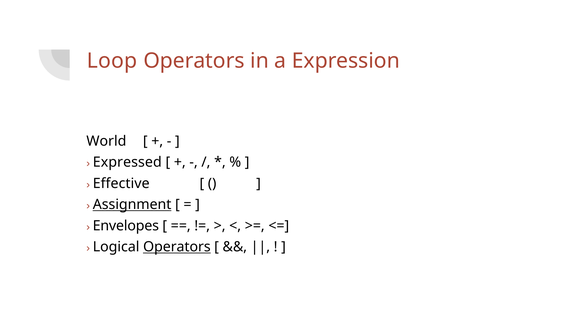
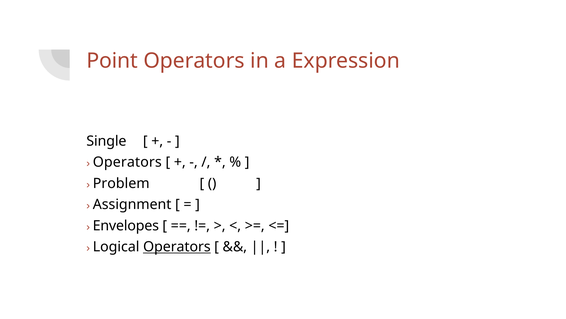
Loop: Loop -> Point
World: World -> Single
Expressed at (127, 162): Expressed -> Operators
Effective: Effective -> Problem
Assignment underline: present -> none
